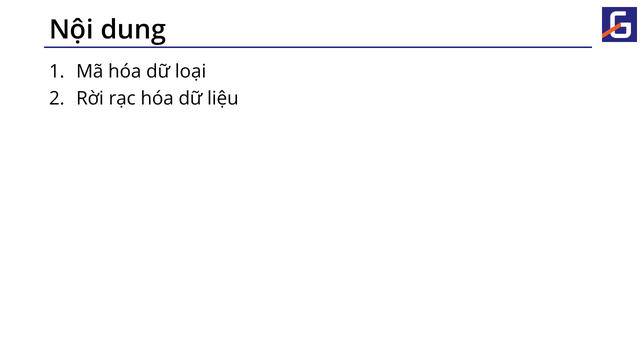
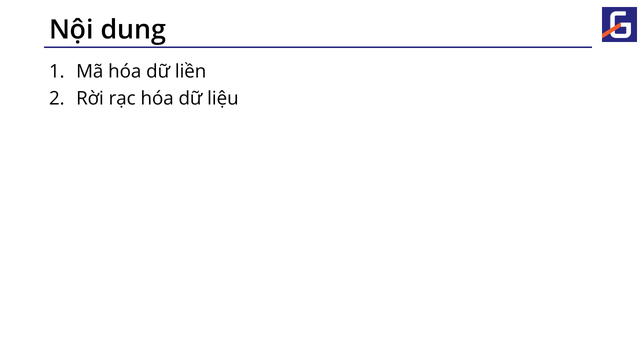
loại: loại -> liền
